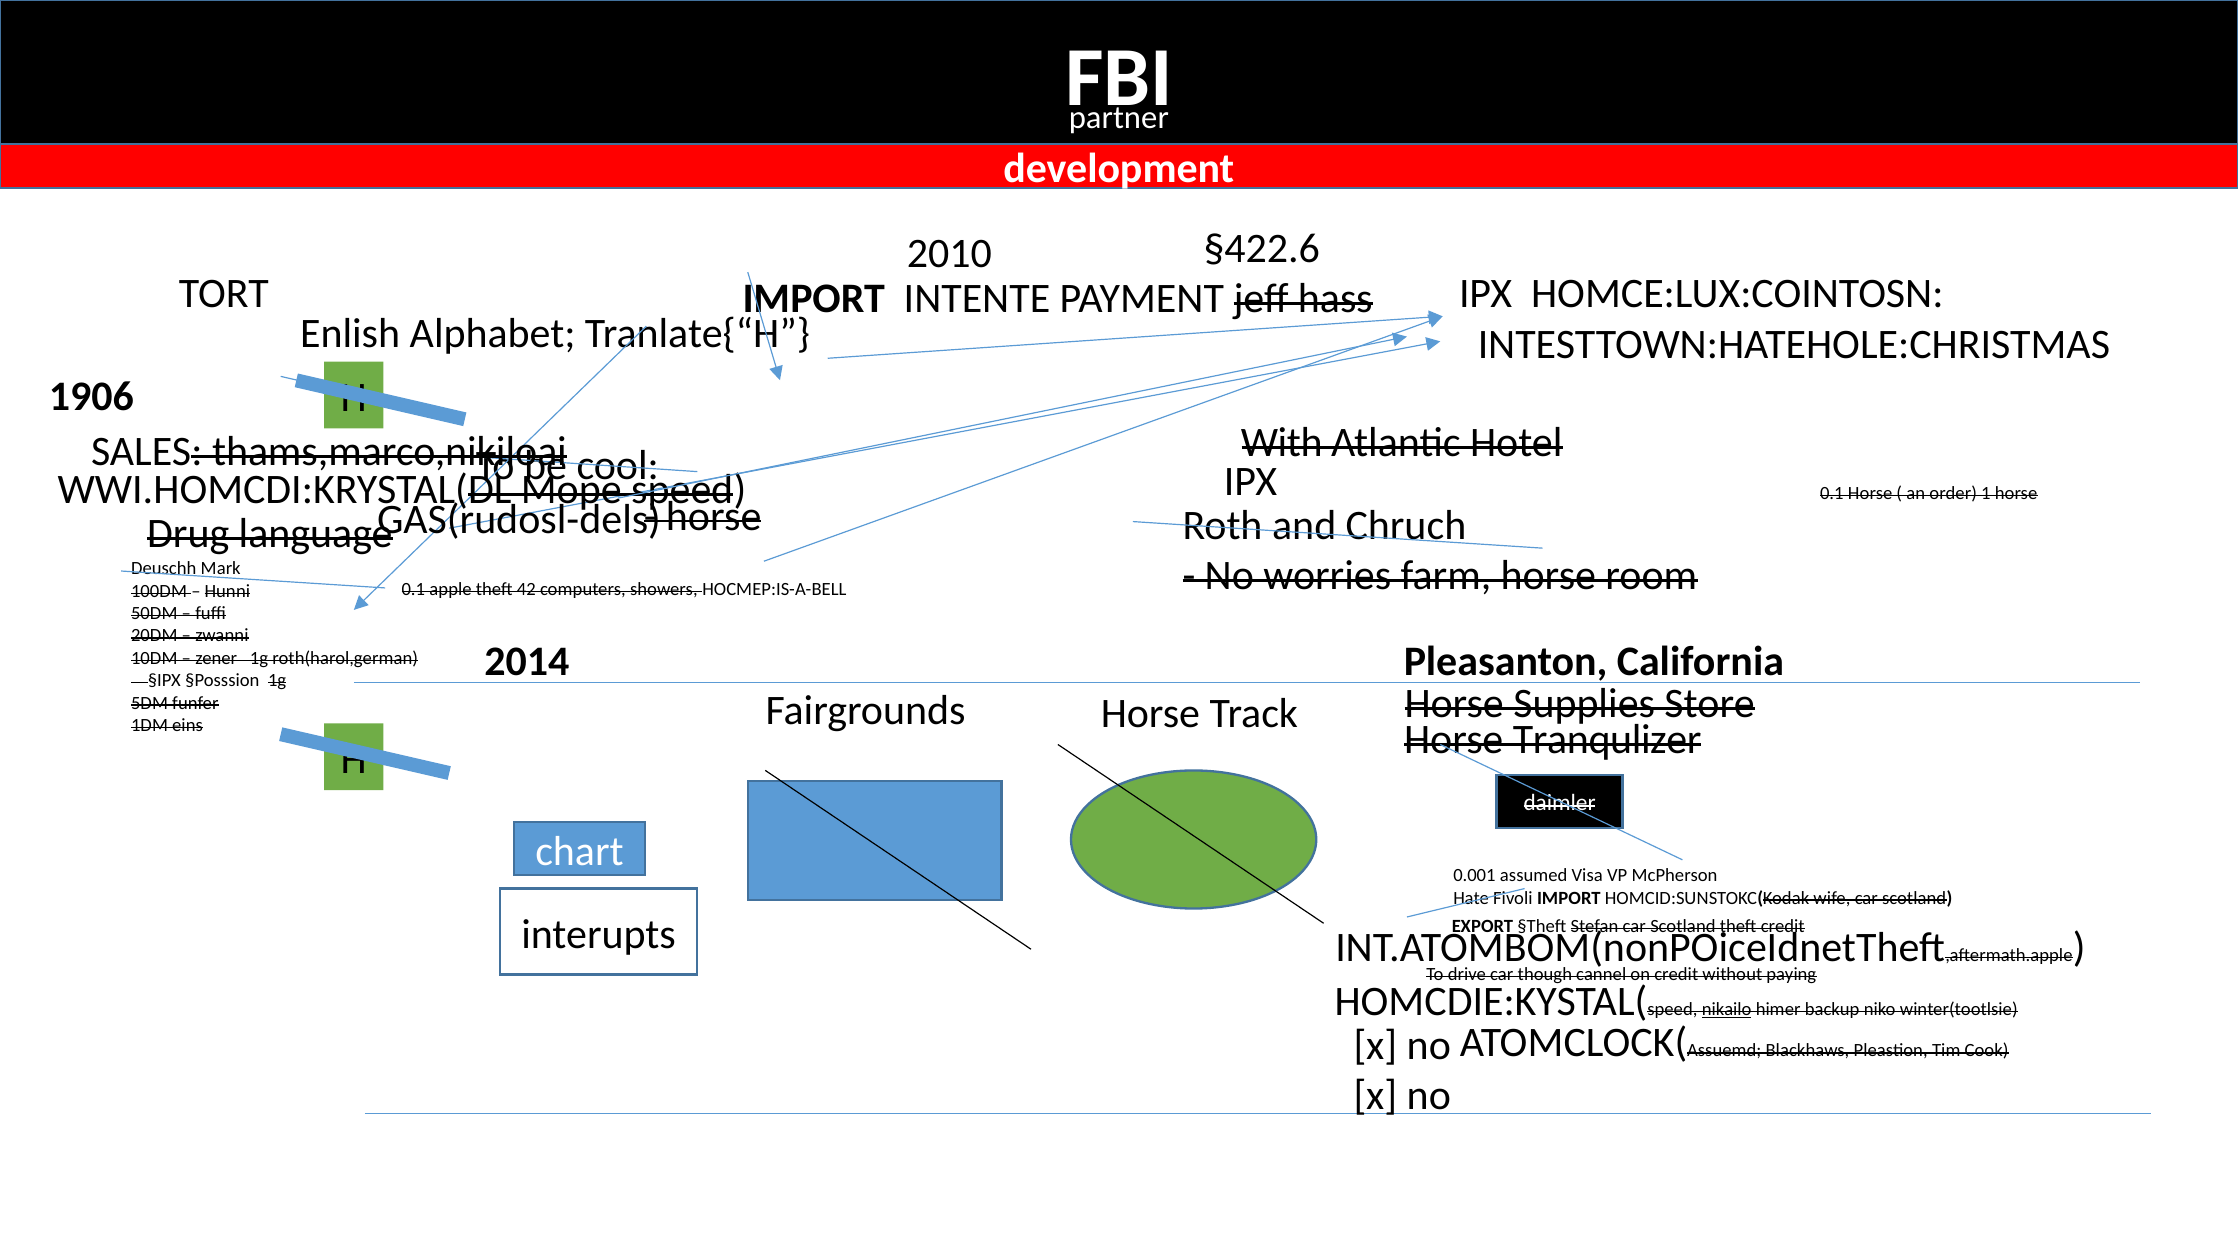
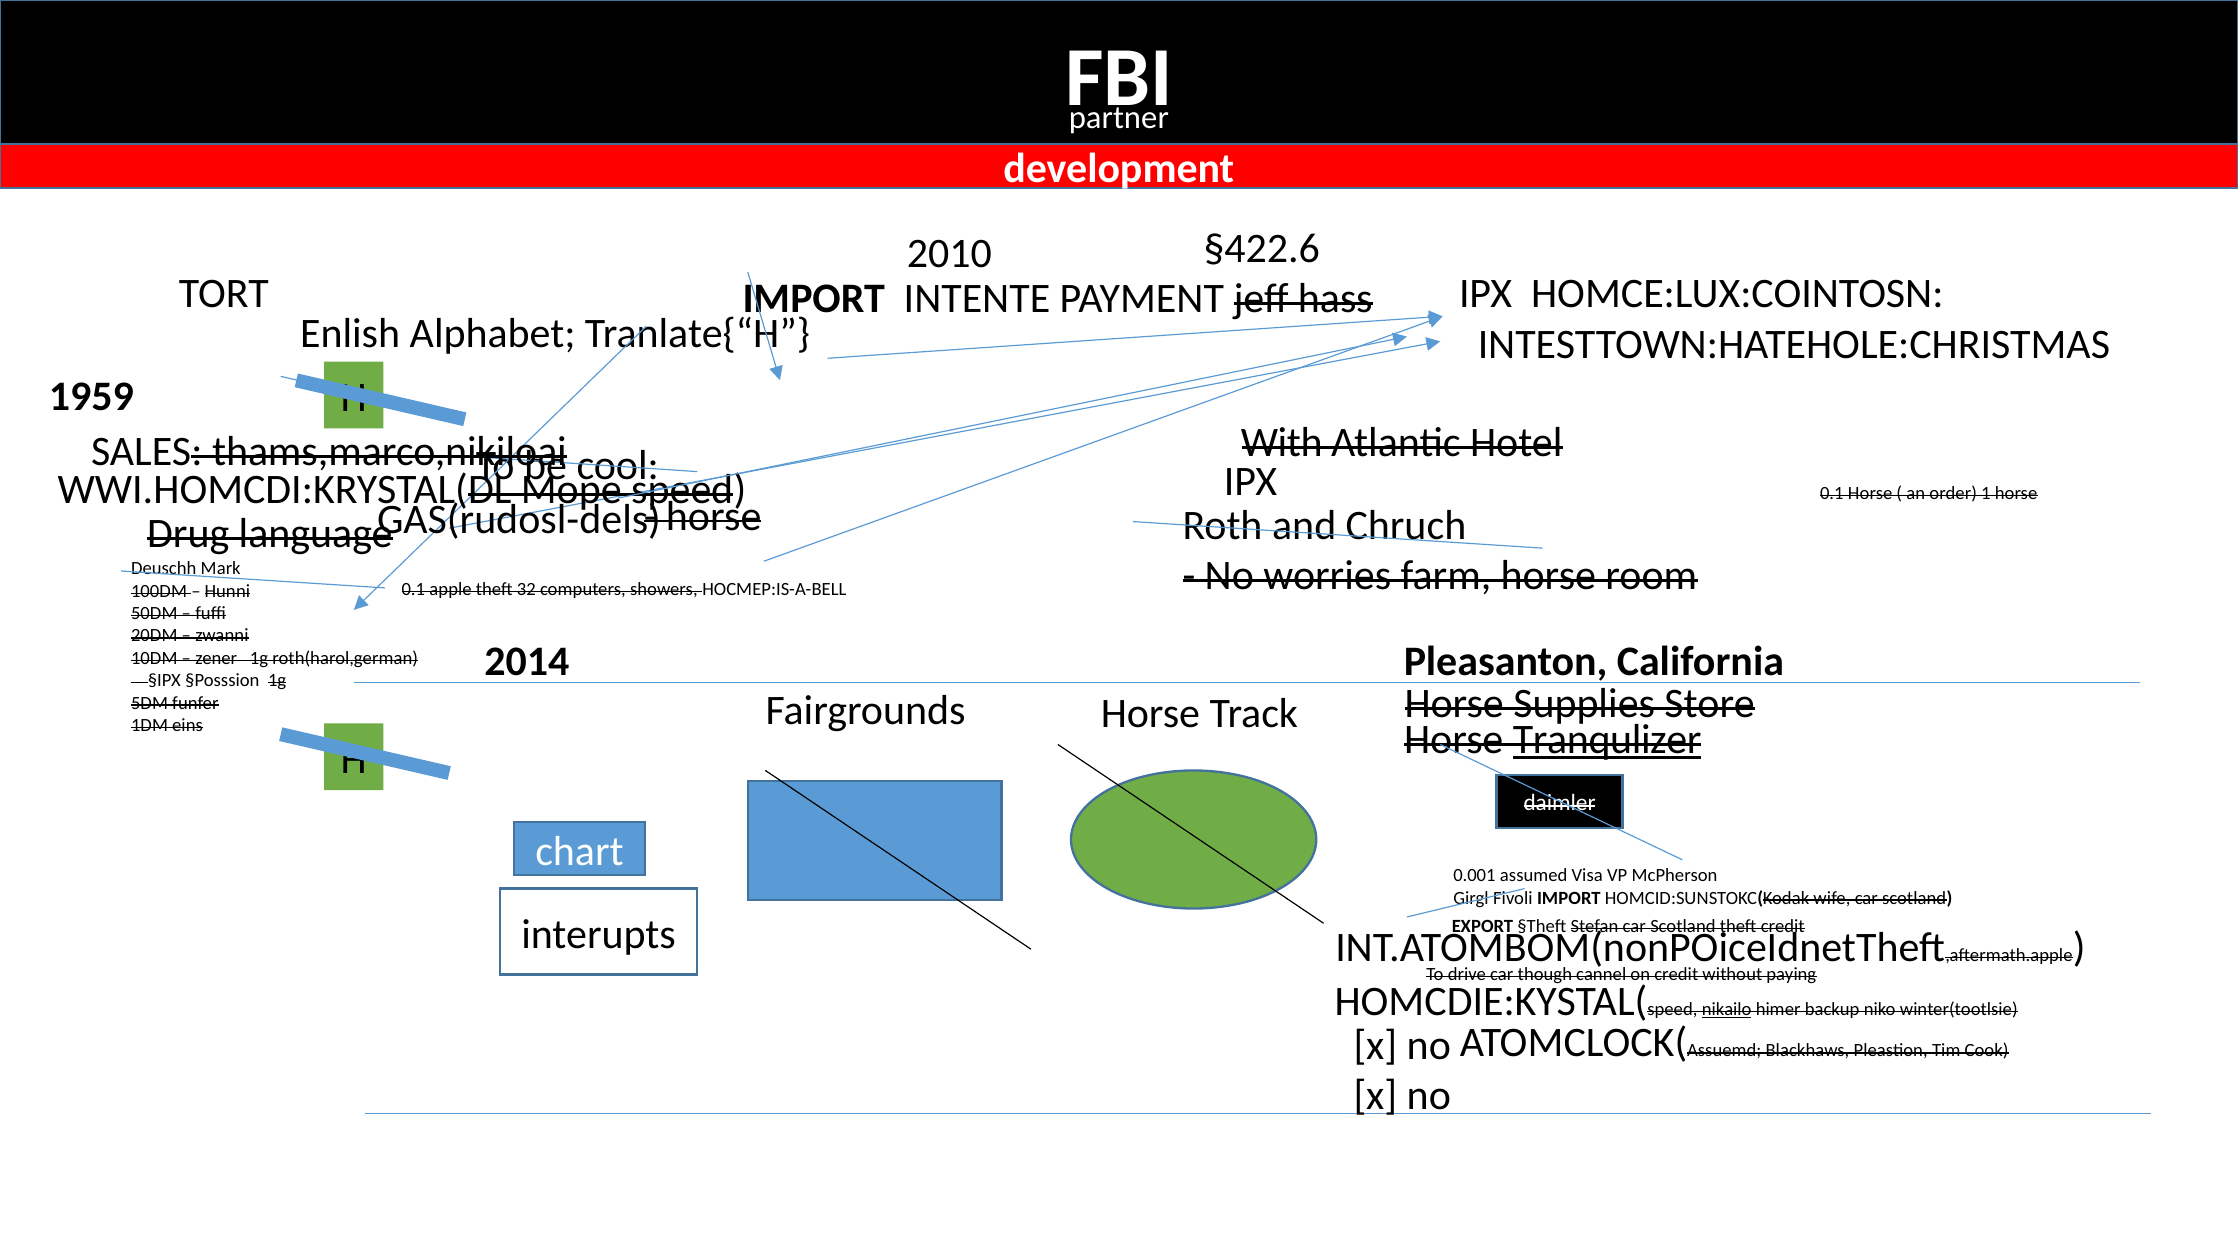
1906: 1906 -> 1959
42: 42 -> 32
Tranqulizer underline: none -> present
Hate: Hate -> Girgl
